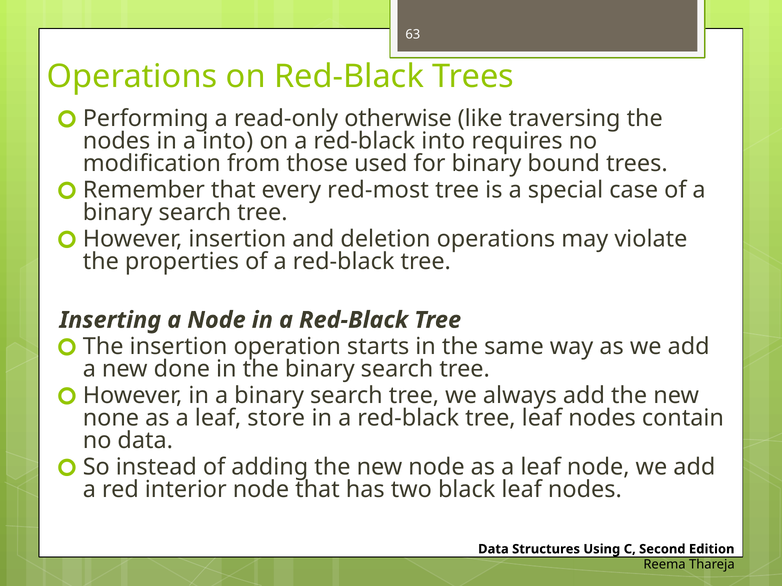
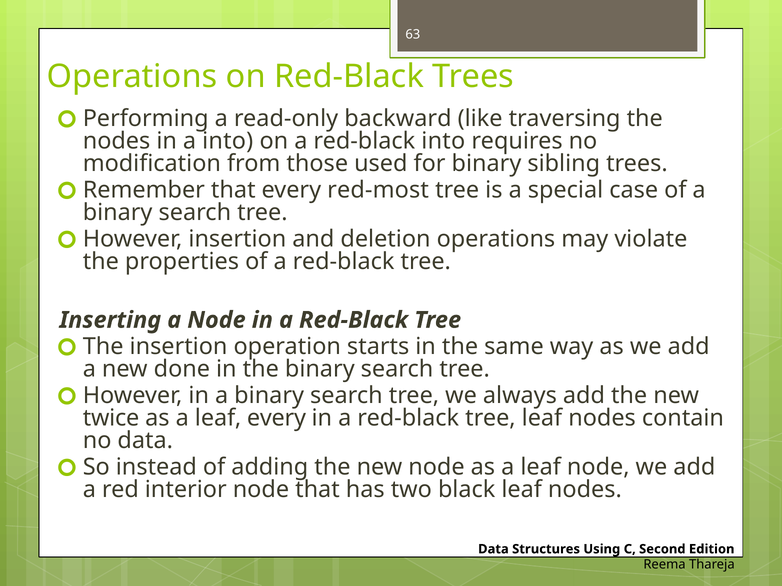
otherwise: otherwise -> backward
bound: bound -> sibling
none: none -> twice
leaf store: store -> every
